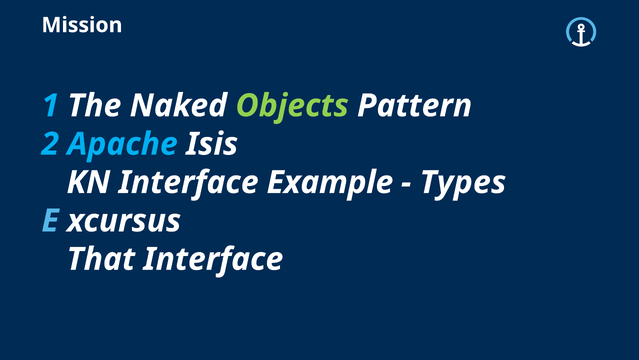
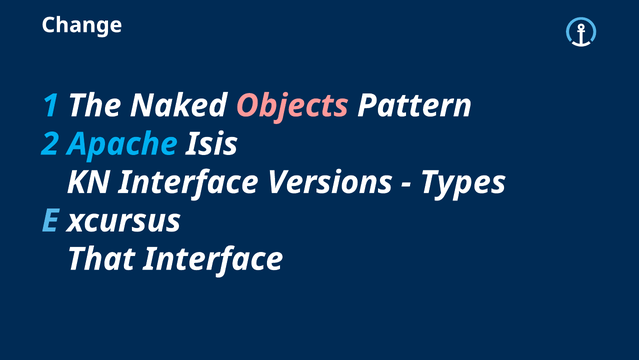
Mission: Mission -> Change
Objects colour: light green -> pink
Example: Example -> Versions
